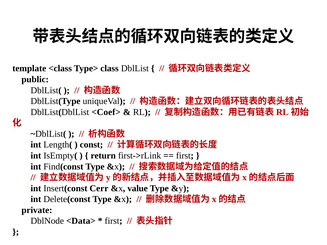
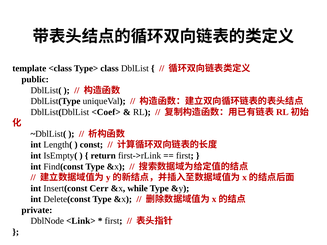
value: value -> while
<Data>: <Data> -> <Link>
